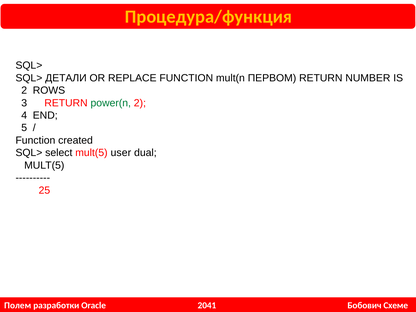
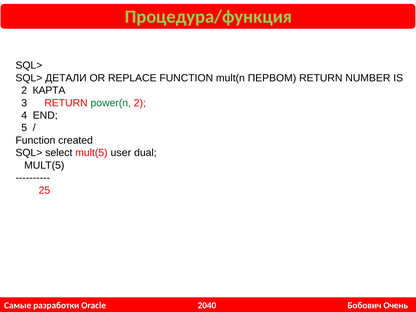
Процедура/функция colour: yellow -> light green
ROWS: ROWS -> КАРТА
Полем: Полем -> Самые
2041: 2041 -> 2040
Схеме: Схеме -> Очень
